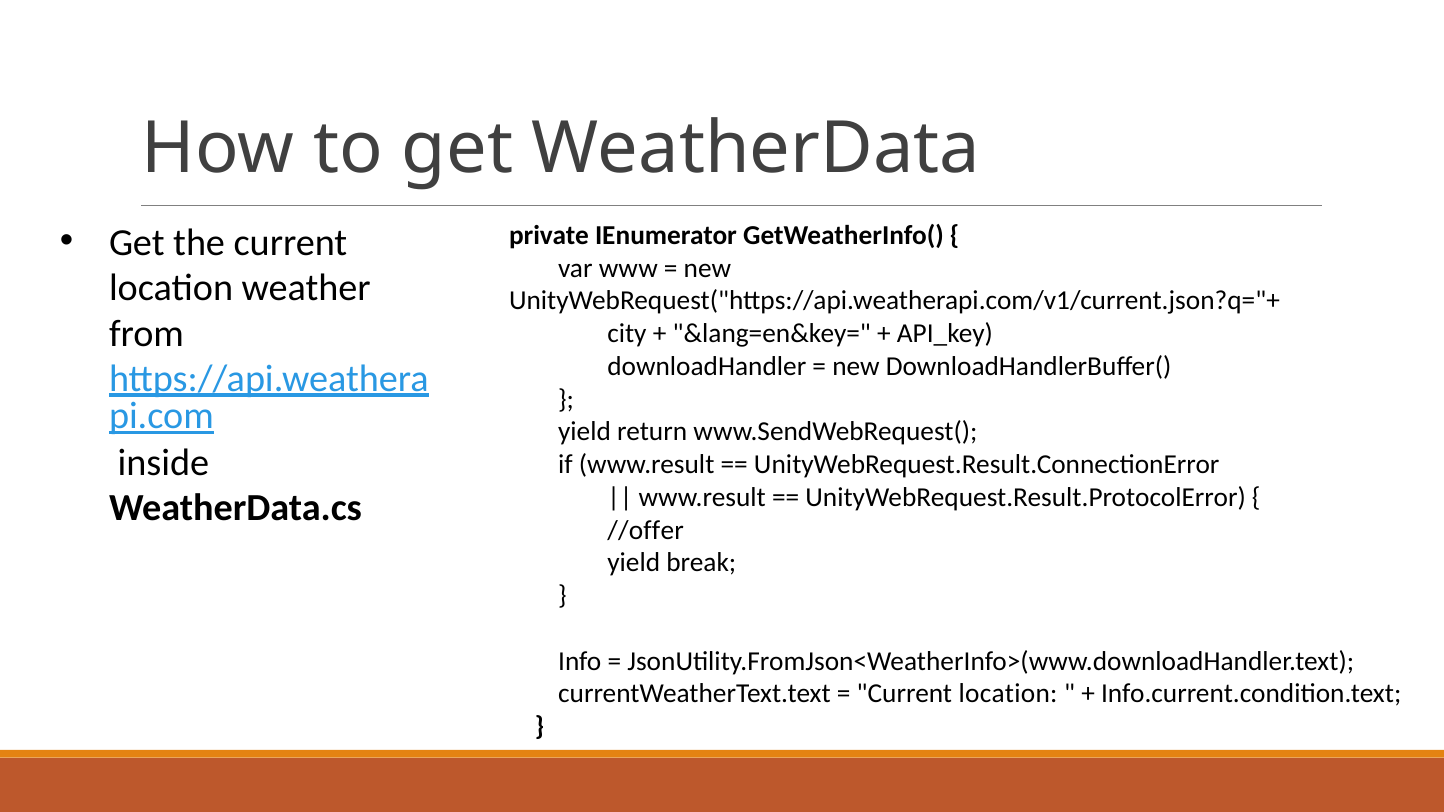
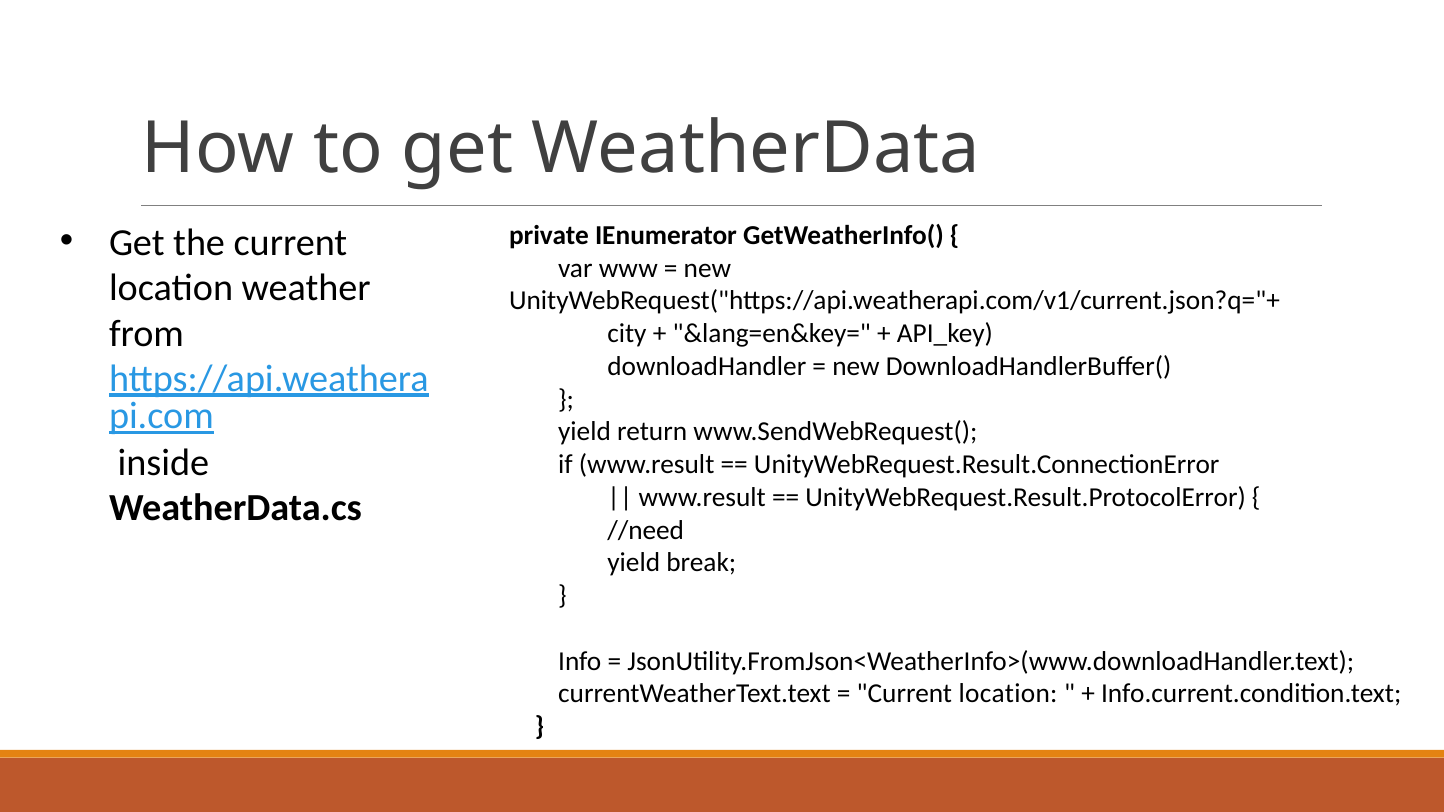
//offer: //offer -> //need
